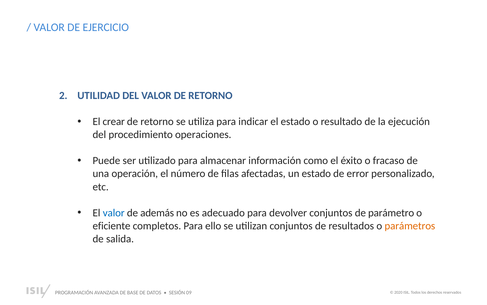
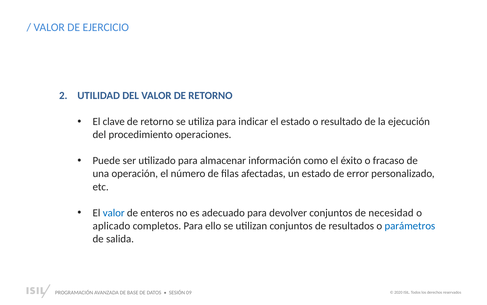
crear: crear -> clave
además: además -> enteros
parámetro: parámetro -> necesidad
eficiente: eficiente -> aplicado
parámetros colour: orange -> blue
